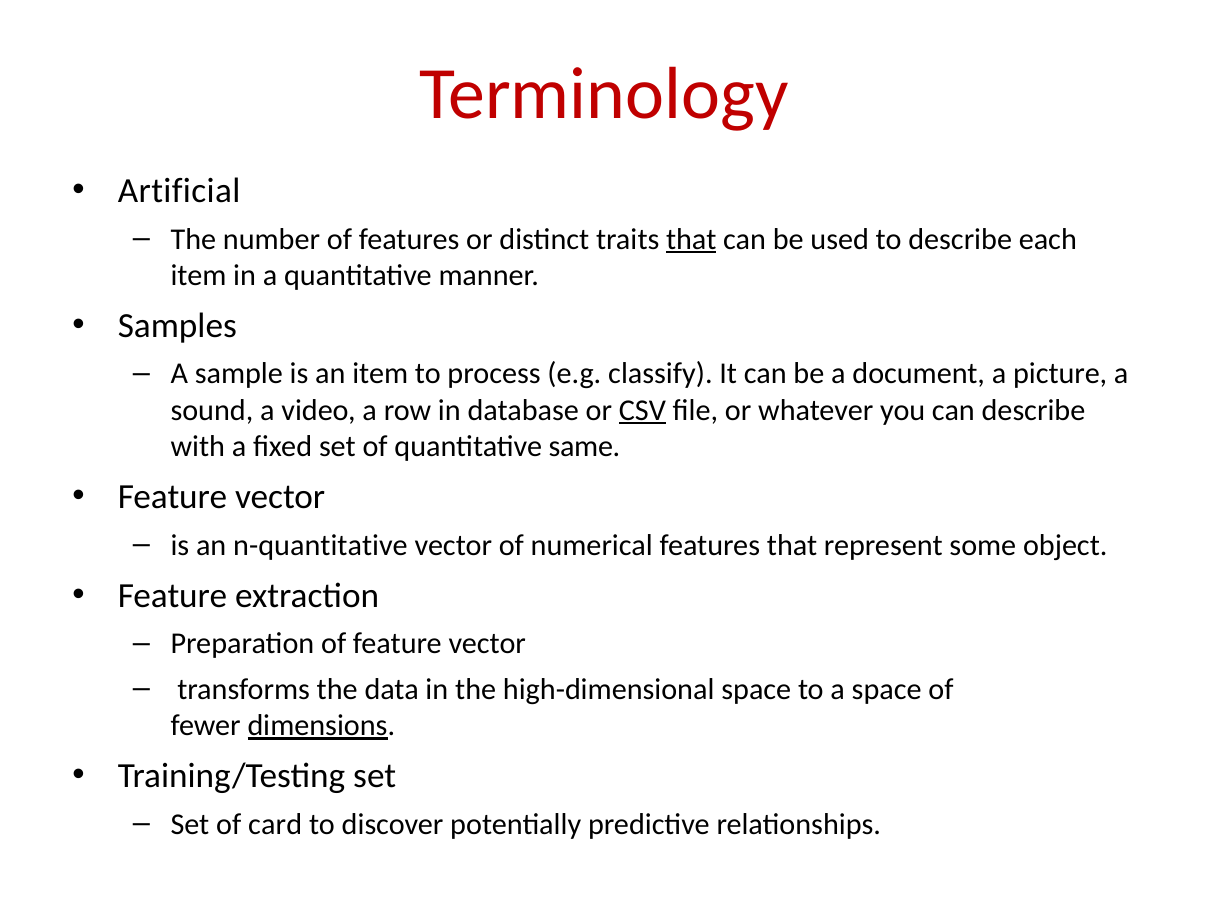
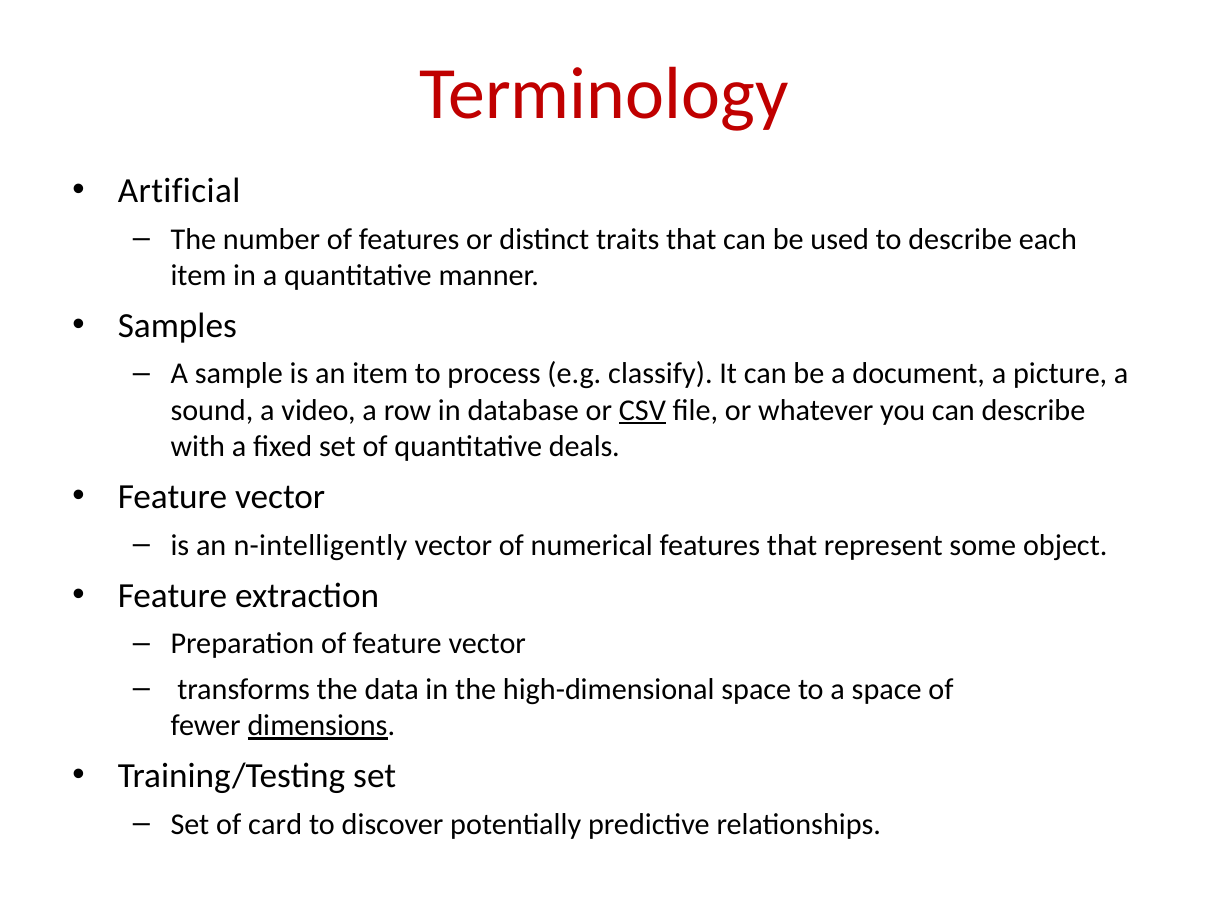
that at (691, 239) underline: present -> none
same: same -> deals
n-quantitative: n-quantitative -> n-intelligently
